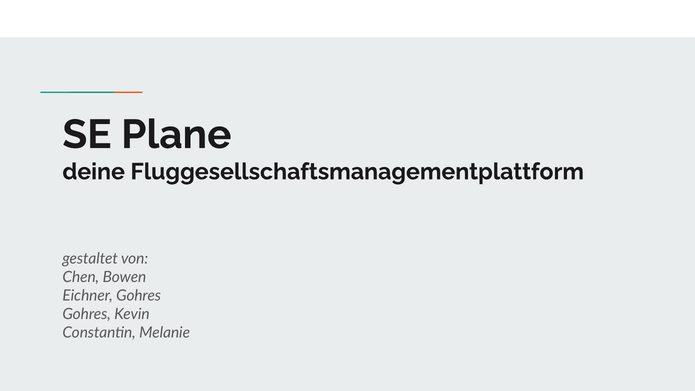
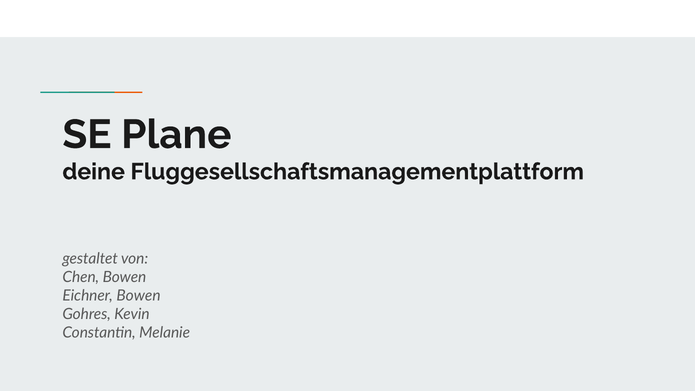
Eichner Gohres: Gohres -> Bowen
